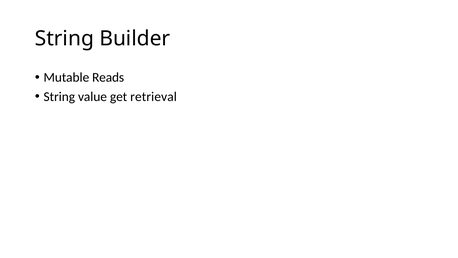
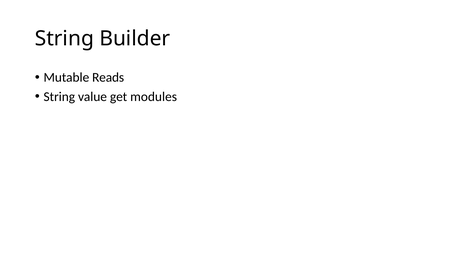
retrieval: retrieval -> modules
